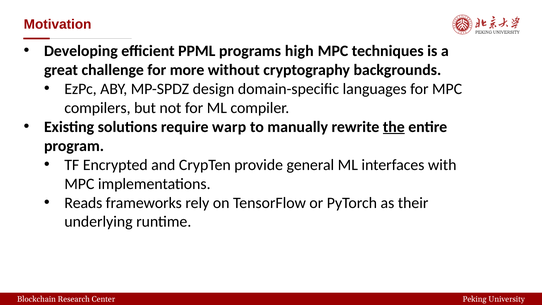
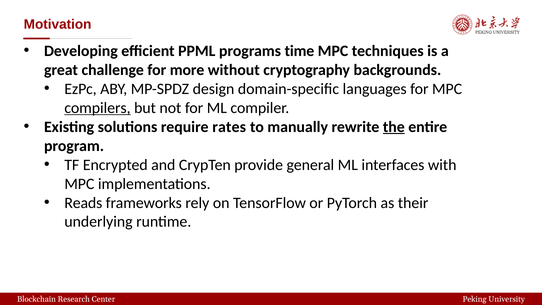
high: high -> time
compilers underline: none -> present
warp: warp -> rates
